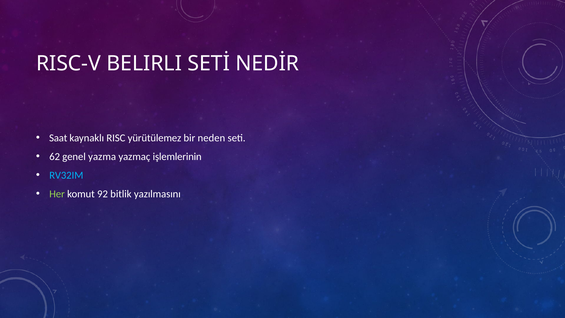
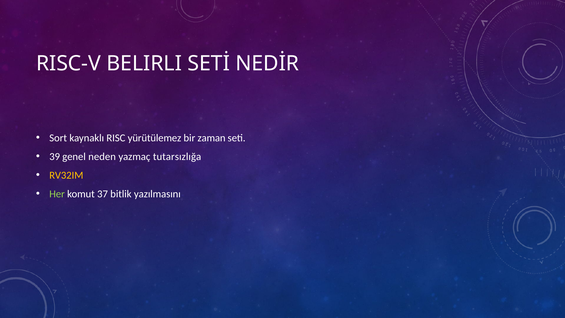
Saat: Saat -> Sort
neden: neden -> zaman
62: 62 -> 39
yazma: yazma -> neden
işlemlerinin: işlemlerinin -> tutarsızlığa
RV32IM colour: light blue -> yellow
92: 92 -> 37
